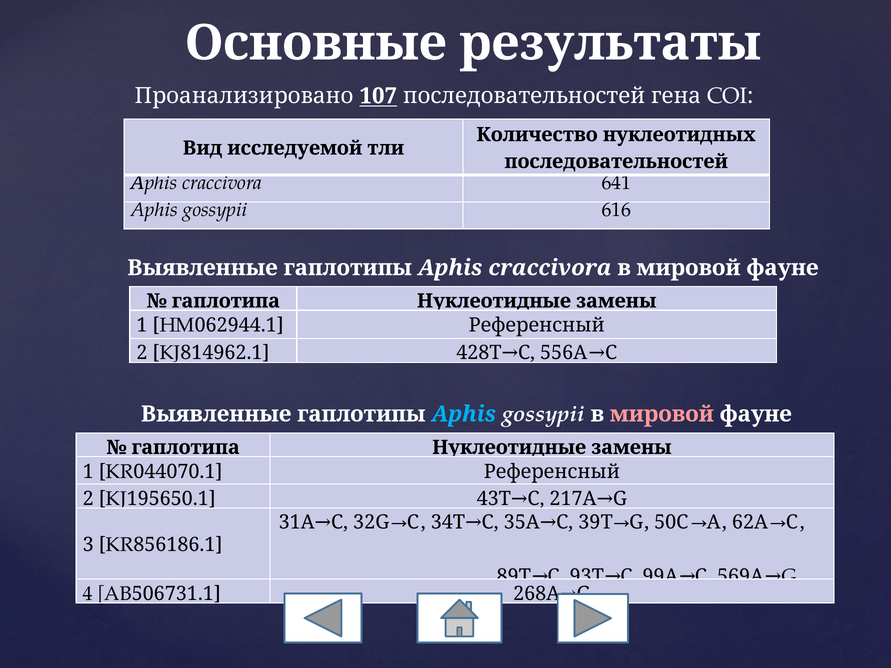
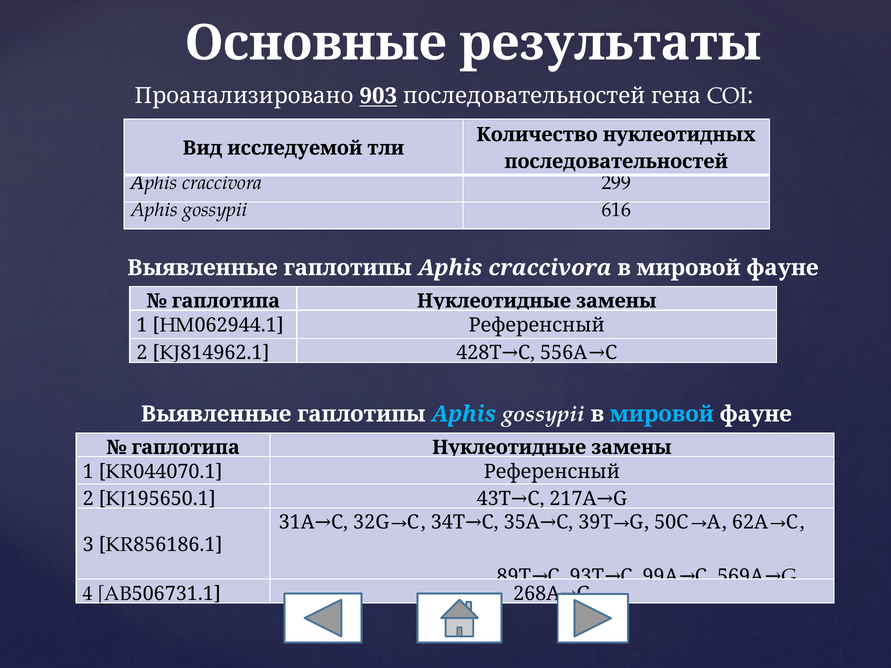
107: 107 -> 903
641: 641 -> 299
мировой at (662, 414) colour: pink -> light blue
